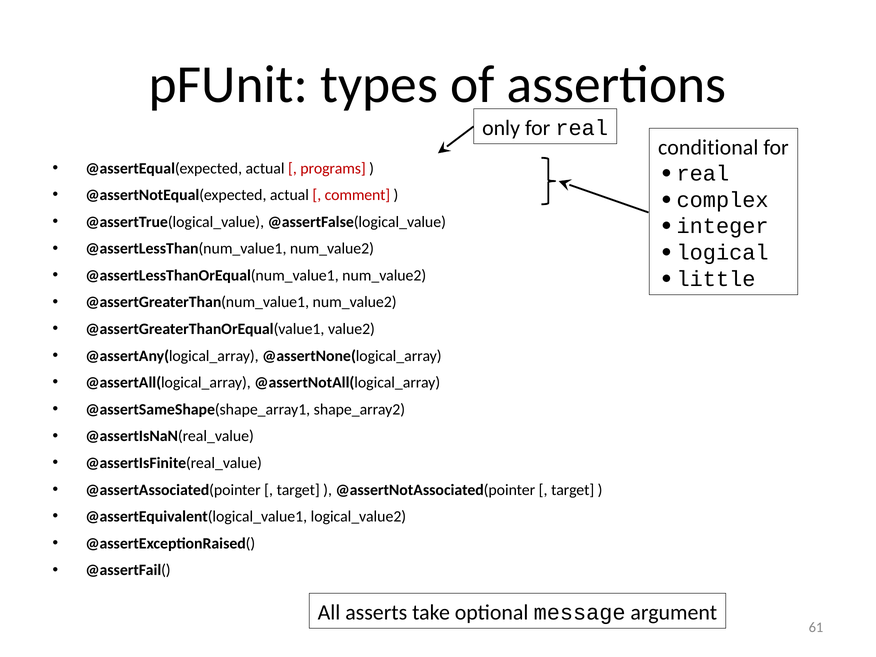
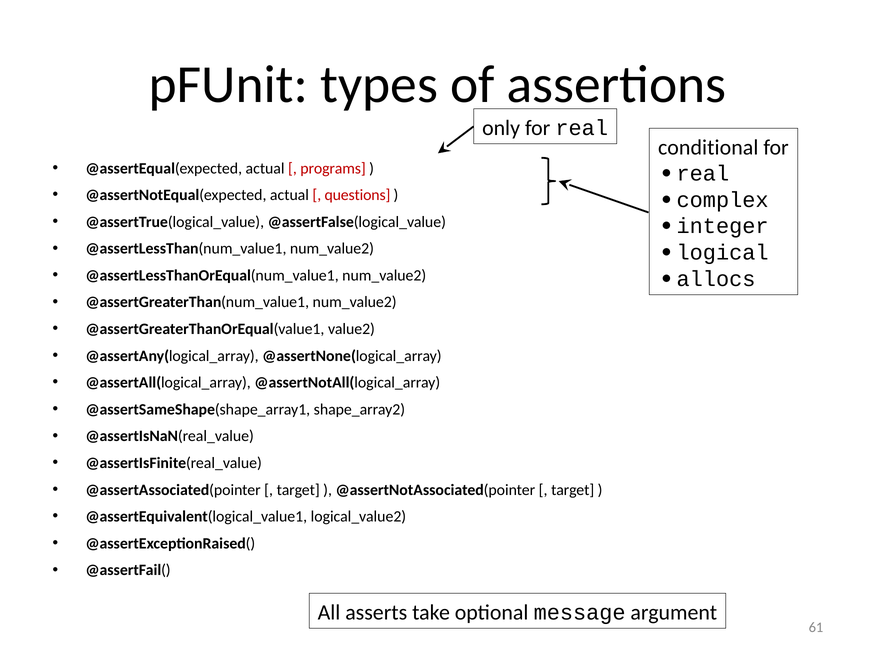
comment: comment -> questions
little: little -> allocs
